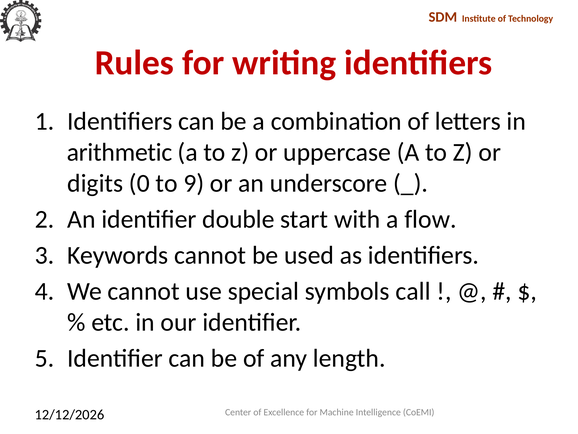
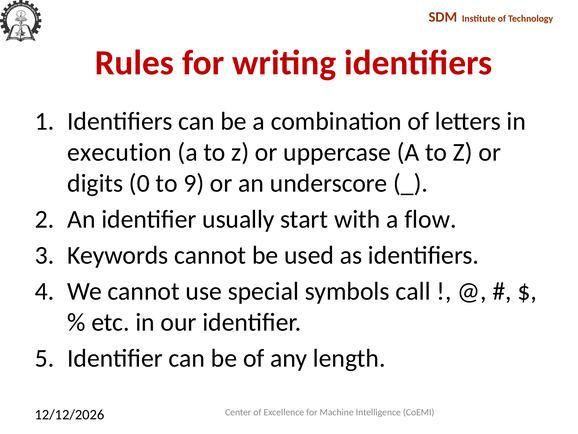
arithmetic: arithmetic -> execution
double: double -> usually
